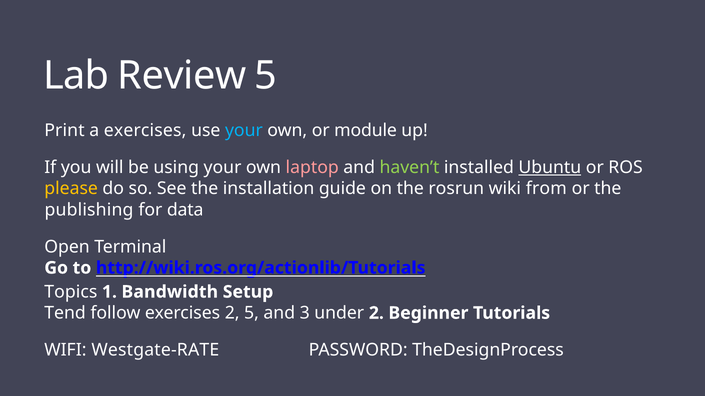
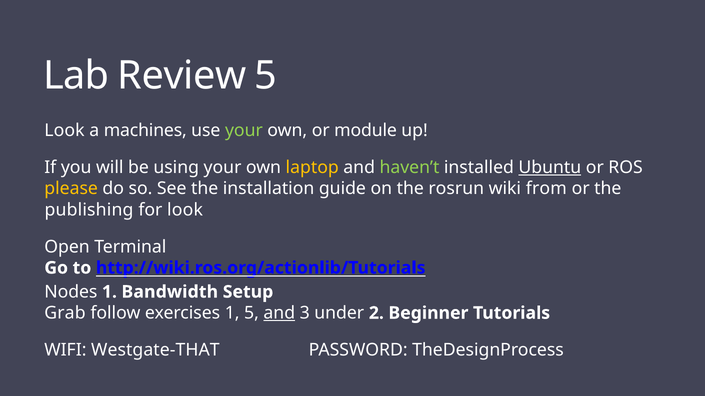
Print at (64, 131): Print -> Look
a exercises: exercises -> machines
your at (244, 131) colour: light blue -> light green
laptop colour: pink -> yellow
for data: data -> look
Topics: Topics -> Nodes
Tend: Tend -> Grab
exercises 2: 2 -> 1
and at (279, 313) underline: none -> present
Westgate-RATE: Westgate-RATE -> Westgate-THAT
